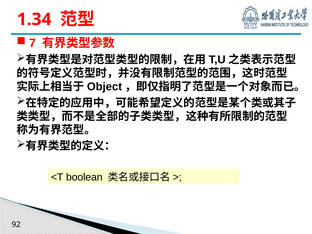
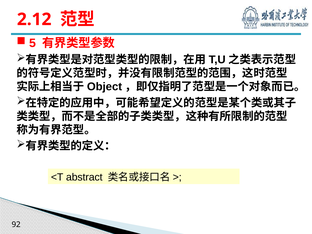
1.34: 1.34 -> 2.12
7: 7 -> 5
boolean: boolean -> abstract
